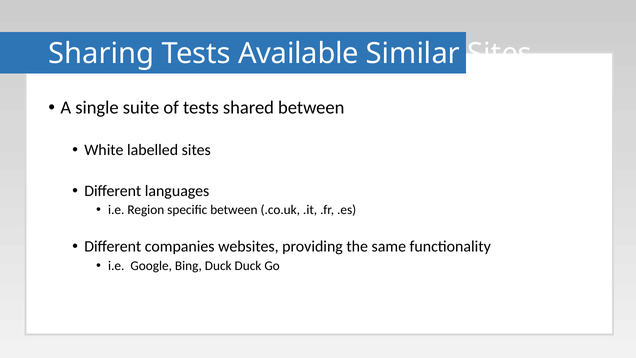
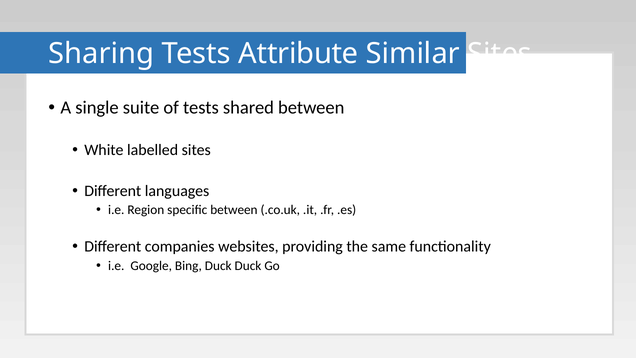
Available: Available -> Attribute
